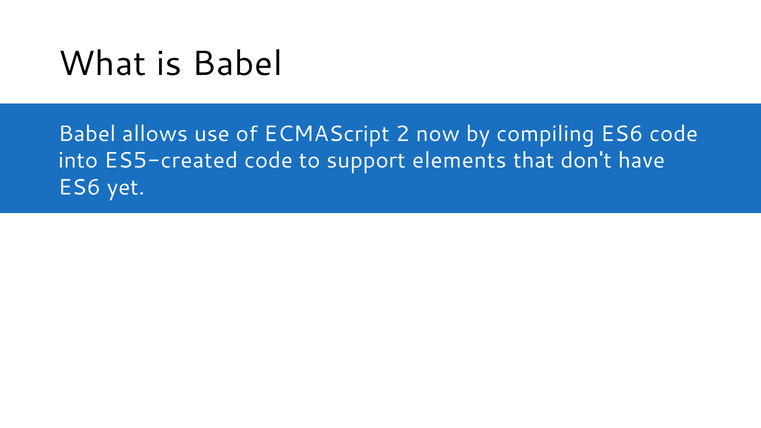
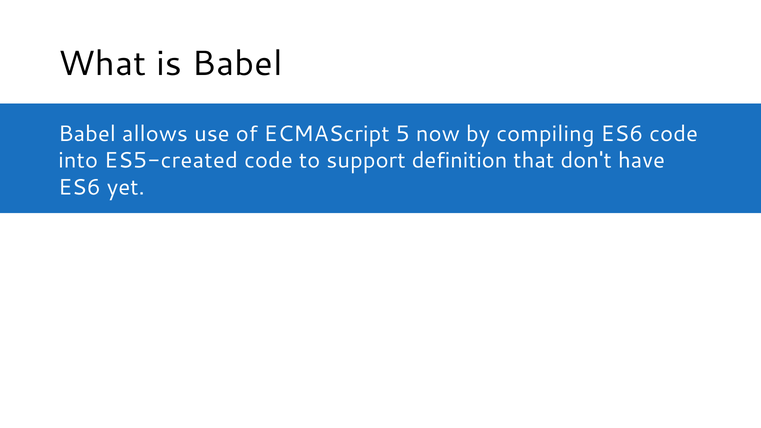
2: 2 -> 5
elements: elements -> definition
